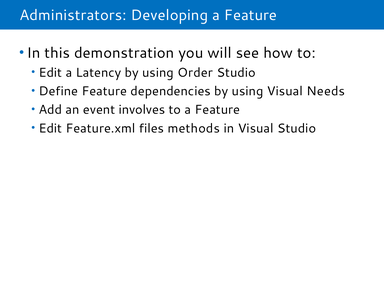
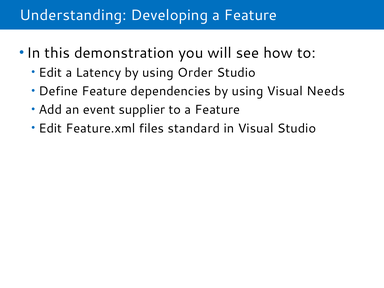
Administrators: Administrators -> Understanding
involves: involves -> supplier
methods: methods -> standard
